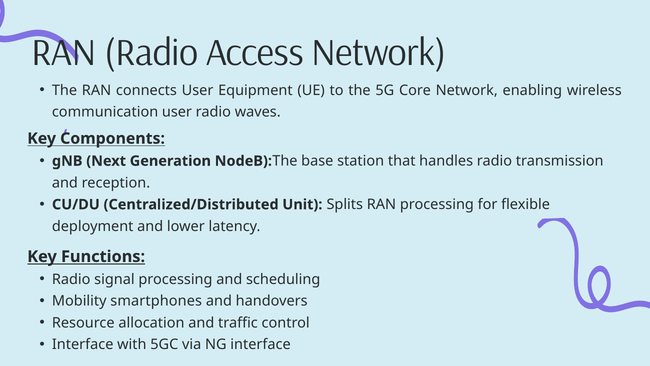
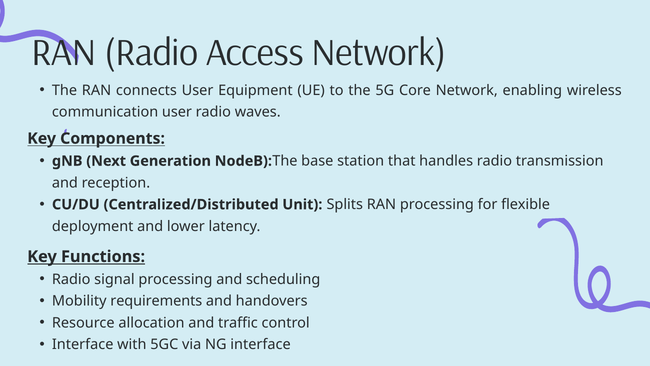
smartphones: smartphones -> requirements
